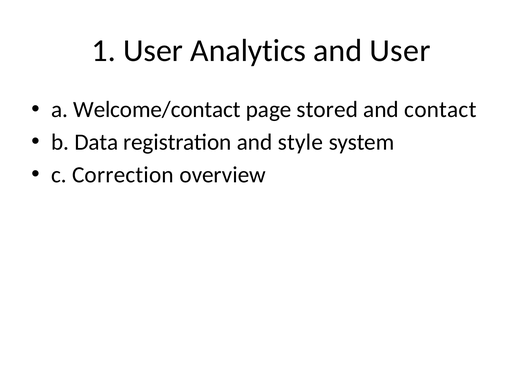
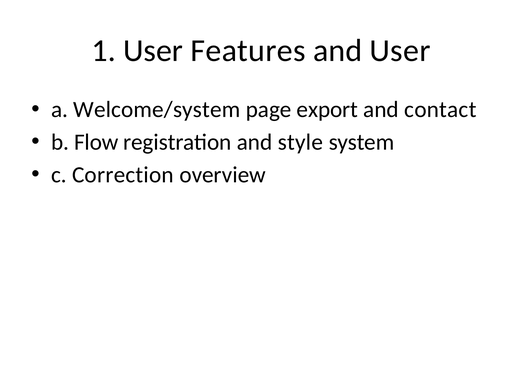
Analytics: Analytics -> Features
Welcome/contact: Welcome/contact -> Welcome/system
stored: stored -> export
Data: Data -> Flow
